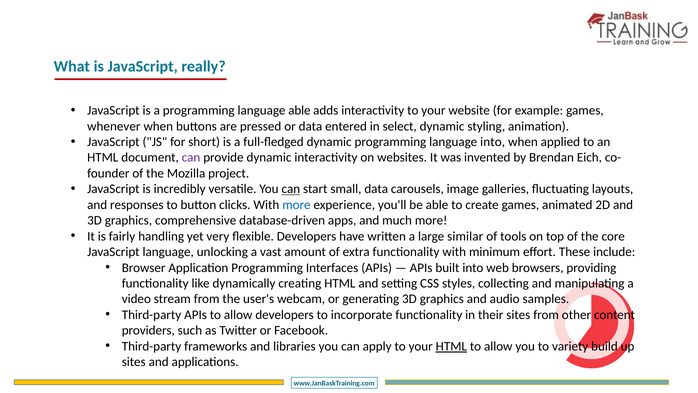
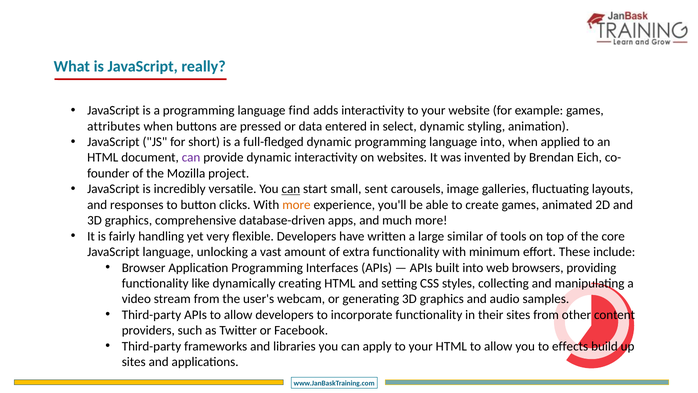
language able: able -> find
whenever: whenever -> attributes
small data: data -> sent
more at (296, 205) colour: blue -> orange
HTML at (451, 346) underline: present -> none
variety: variety -> effects
